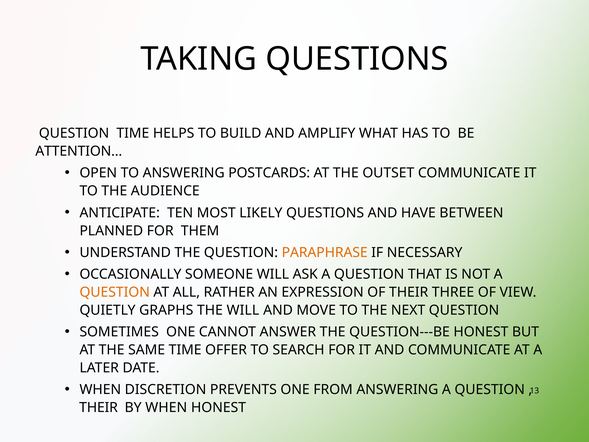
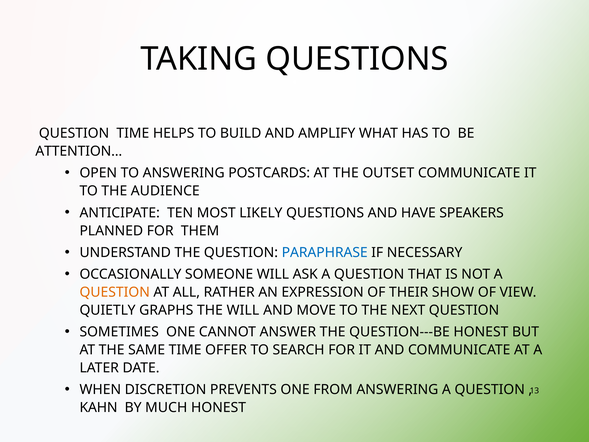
BETWEEN: BETWEEN -> SPEAKERS
PARAPHRASE colour: orange -> blue
THREE: THREE -> SHOW
THEIR at (99, 407): THEIR -> KAHN
BY WHEN: WHEN -> MUCH
